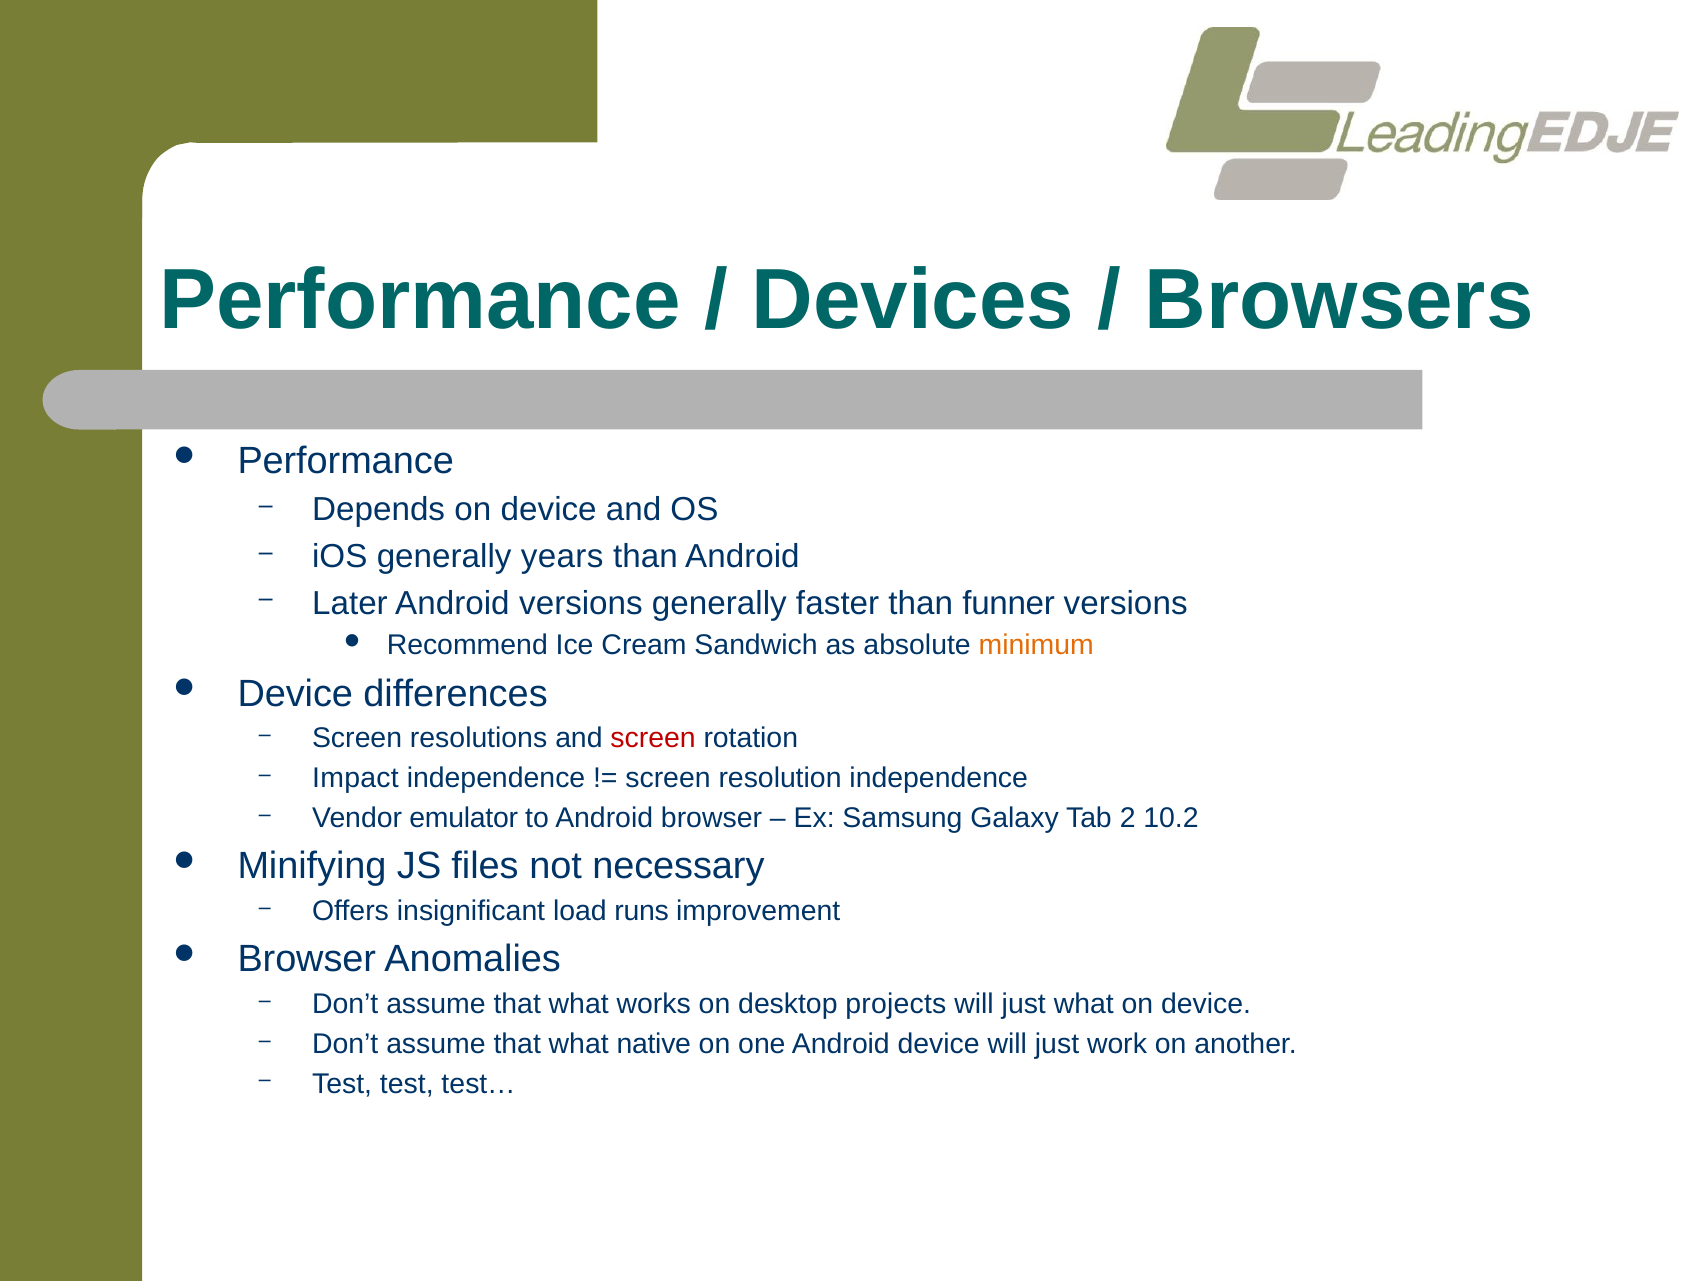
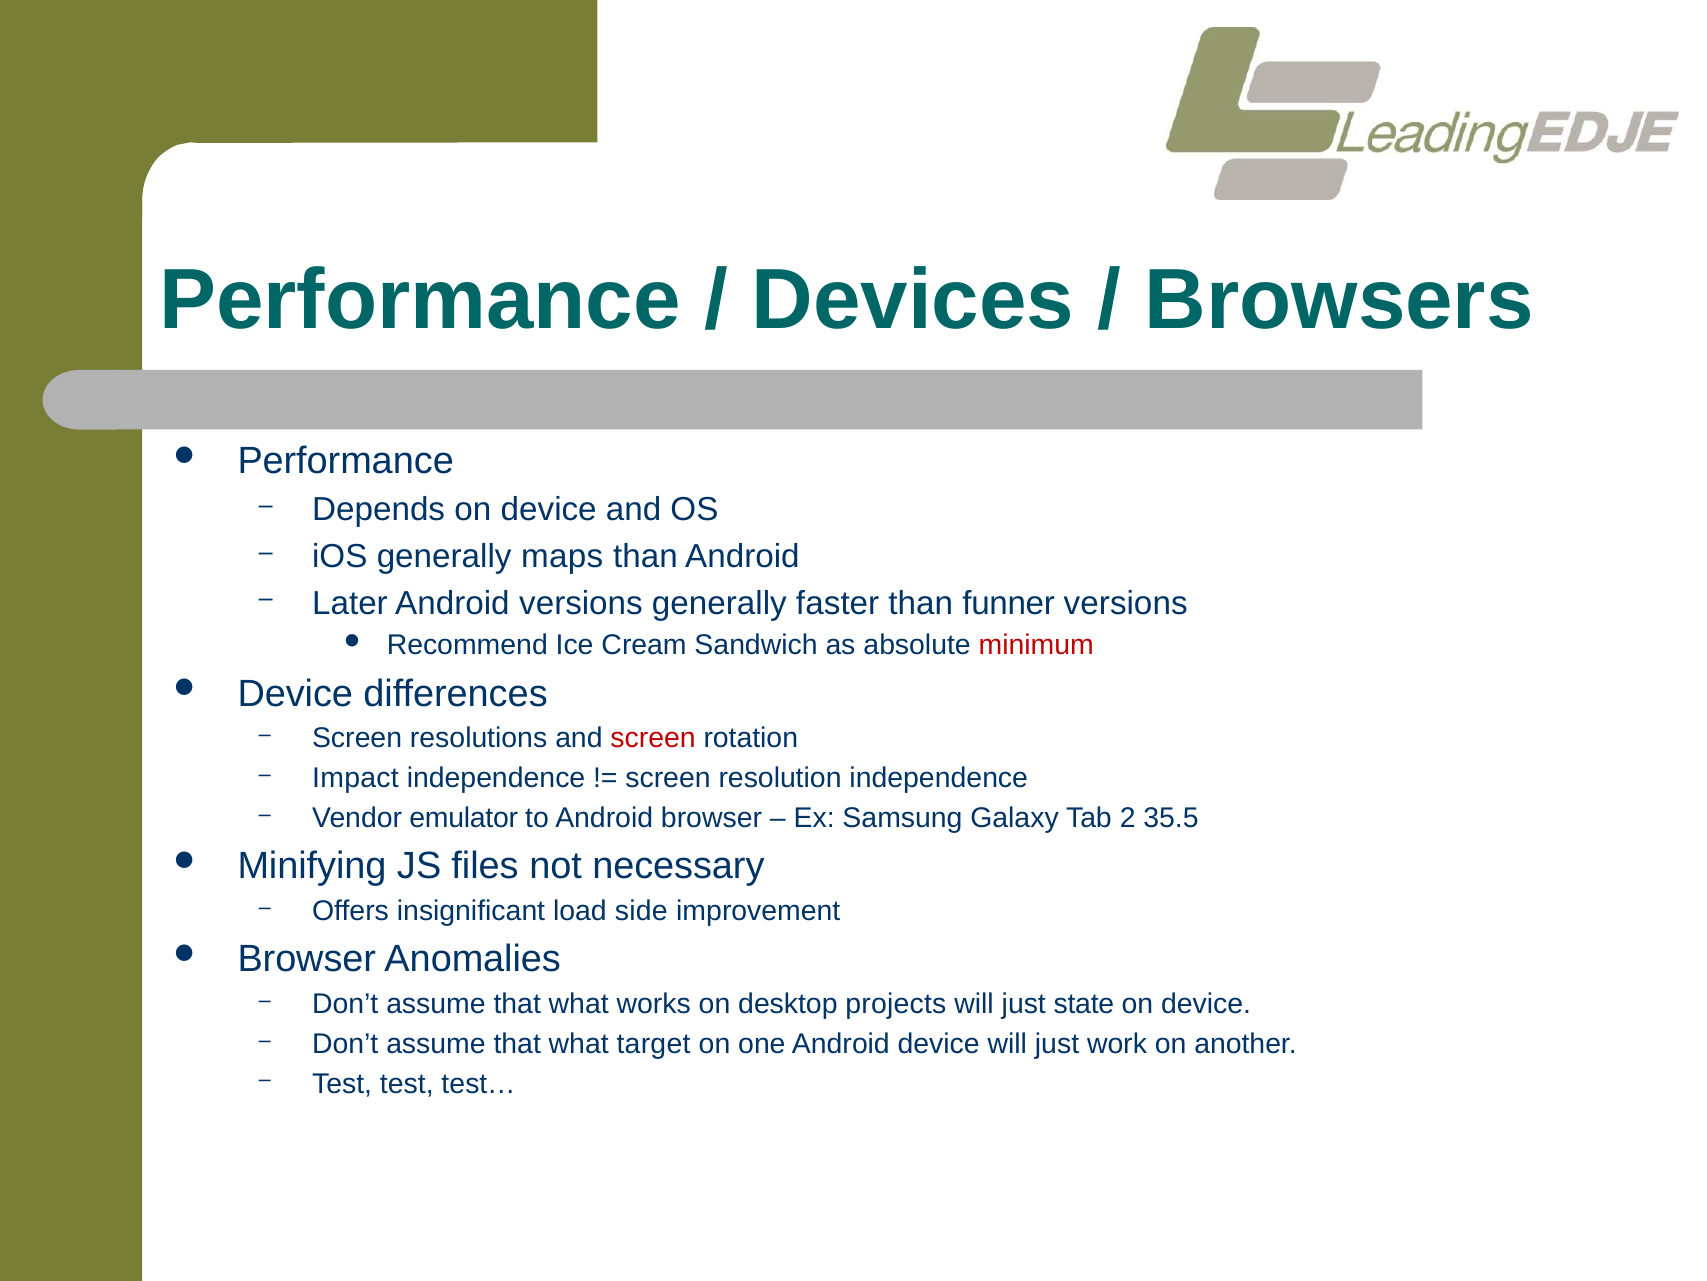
years: years -> maps
minimum colour: orange -> red
10.2: 10.2 -> 35.5
runs: runs -> side
just what: what -> state
native: native -> target
